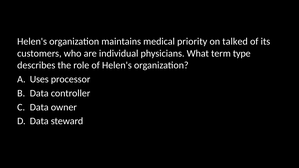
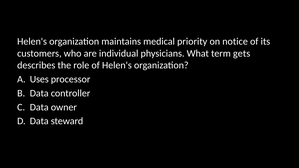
talked: talked -> notice
type: type -> gets
